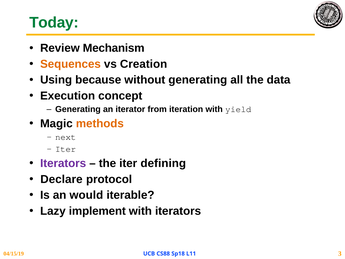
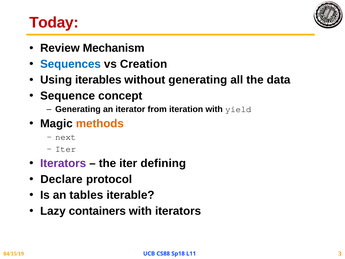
Today colour: green -> red
Sequences colour: orange -> blue
because: because -> iterables
Execution: Execution -> Sequence
would: would -> tables
implement: implement -> containers
